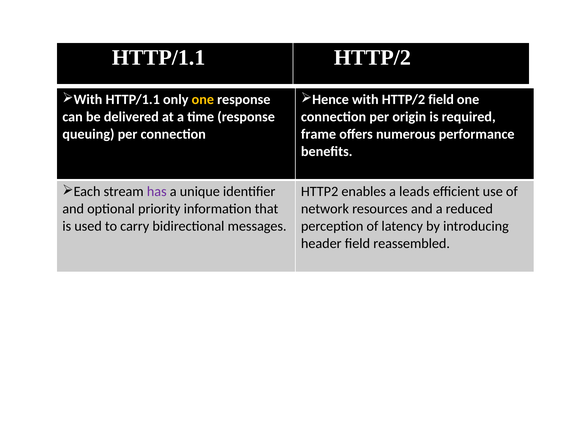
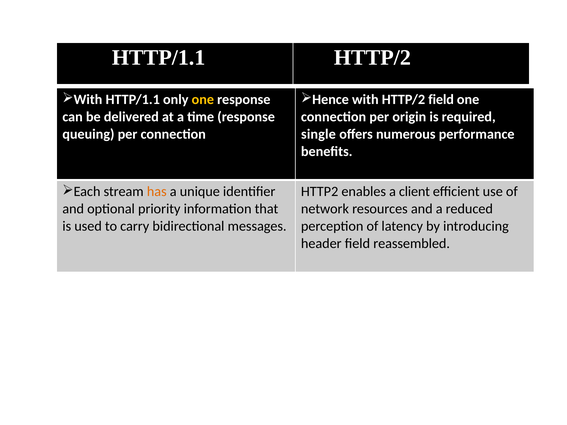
frame: frame -> single
has colour: purple -> orange
leads: leads -> client
